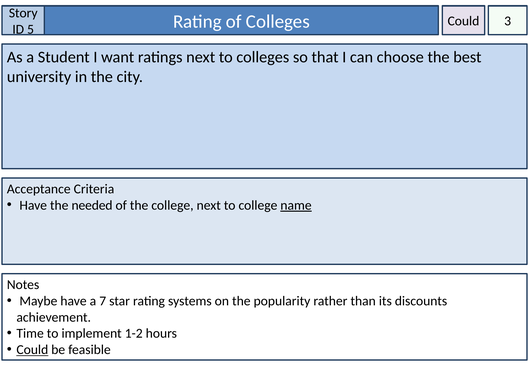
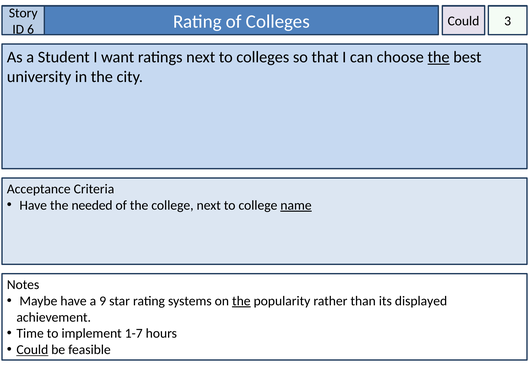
5: 5 -> 6
the at (439, 57) underline: none -> present
7: 7 -> 9
the at (241, 301) underline: none -> present
discounts: discounts -> displayed
1-2: 1-2 -> 1-7
